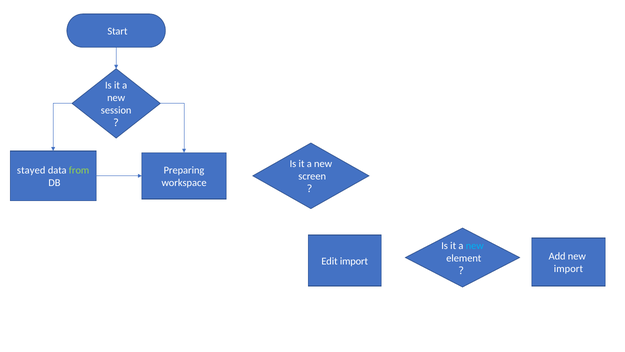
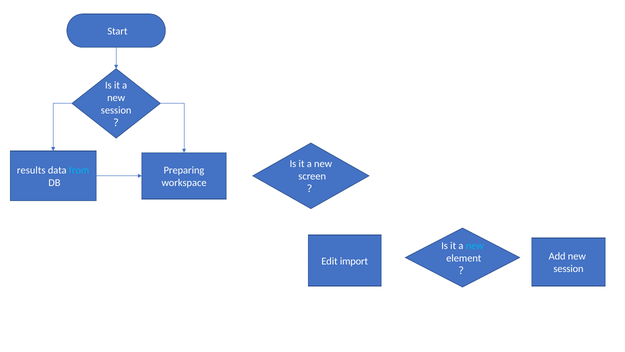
stayed: stayed -> results
from colour: light green -> light blue
import at (568, 269): import -> session
